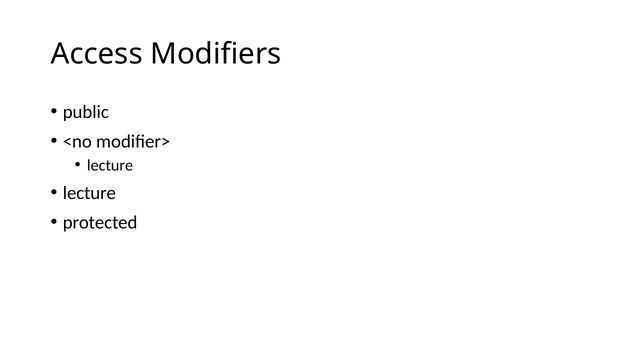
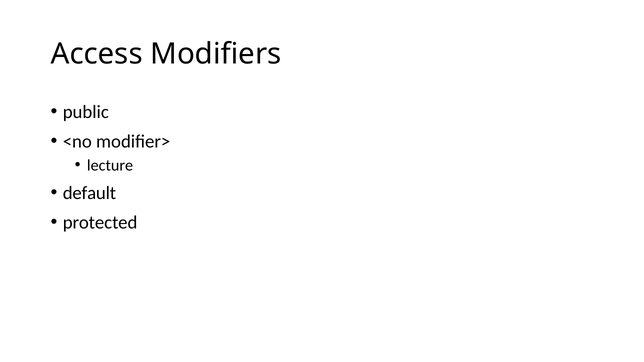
lecture at (89, 193): lecture -> default
